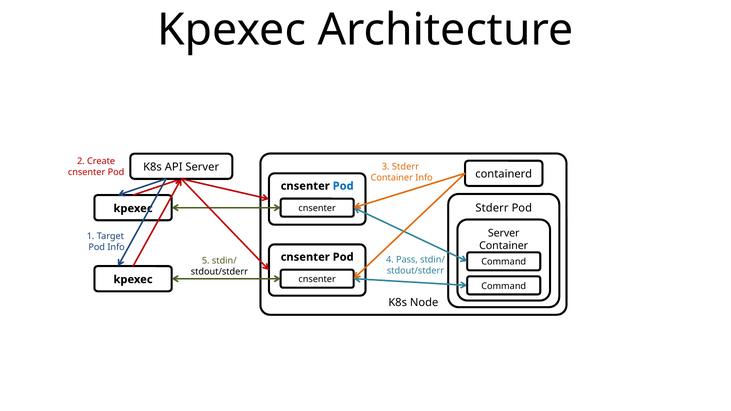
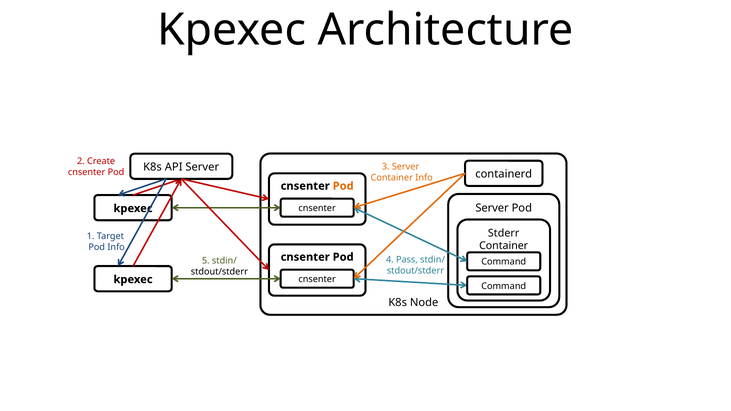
3 Stderr: Stderr -> Server
Pod at (343, 186) colour: blue -> orange
cnsenter Stderr: Stderr -> Server
Server at (504, 233): Server -> Stderr
